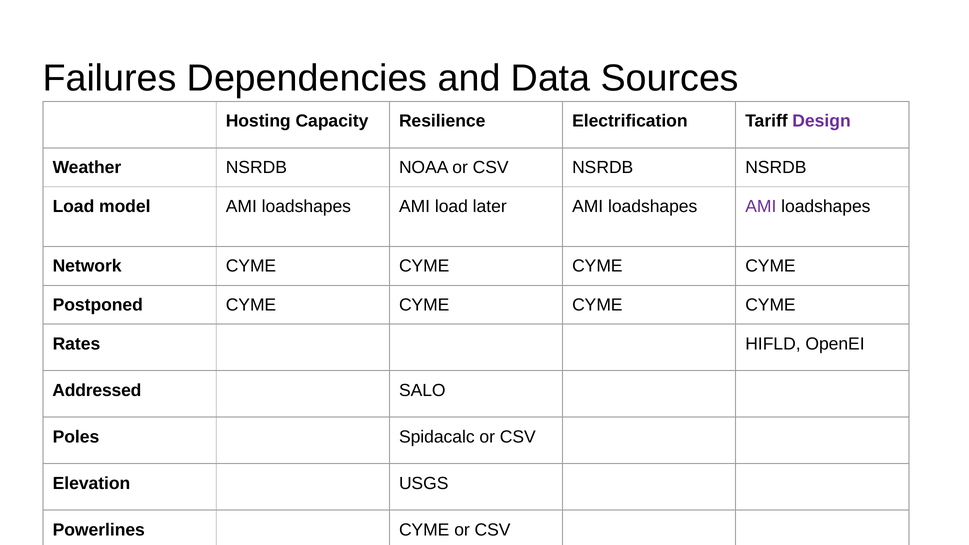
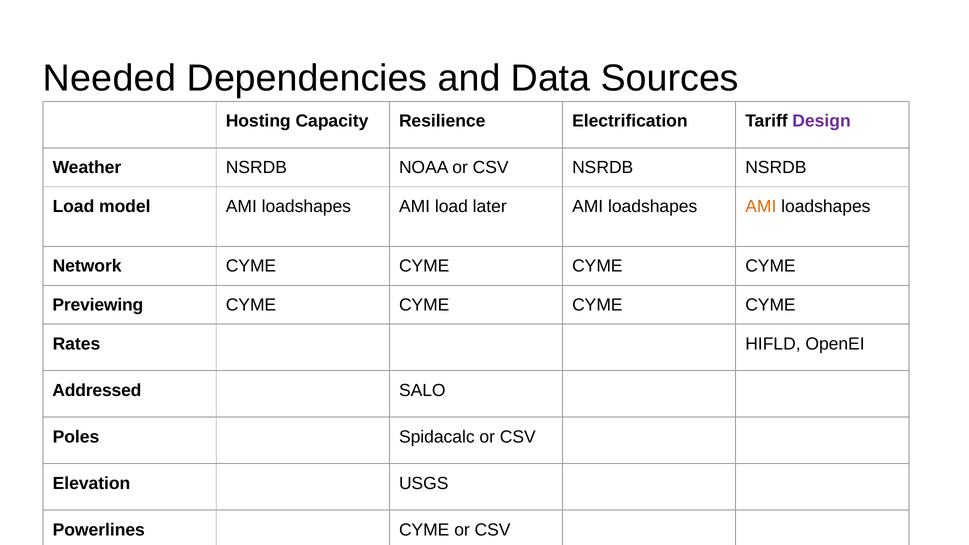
Failures: Failures -> Needed
AMI at (761, 206) colour: purple -> orange
Postponed: Postponed -> Previewing
